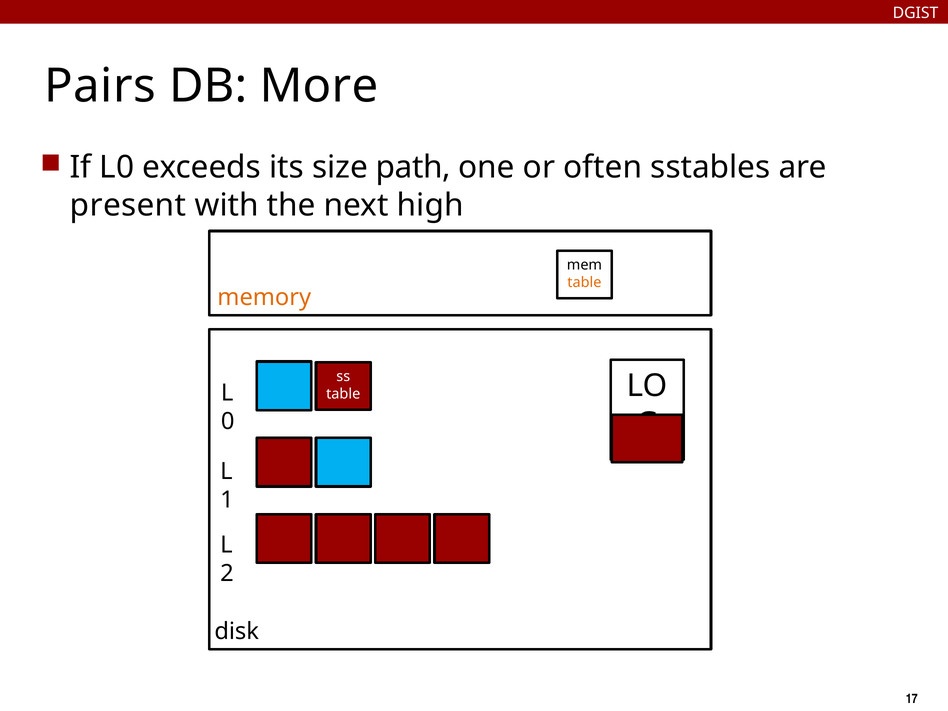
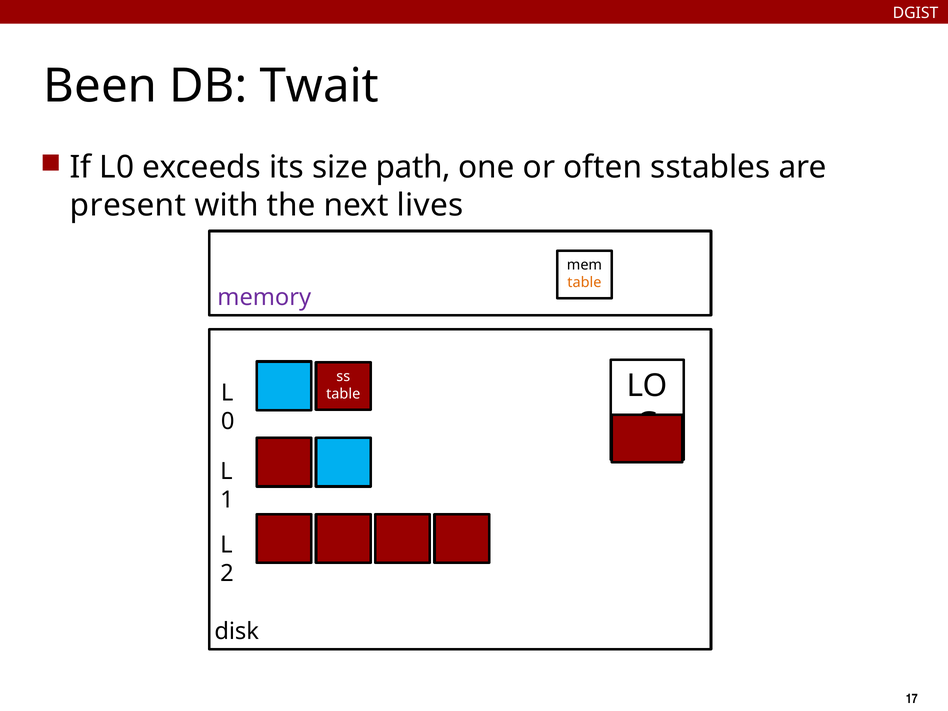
Pairs: Pairs -> Been
More: More -> Twait
high: high -> lives
memory colour: orange -> purple
